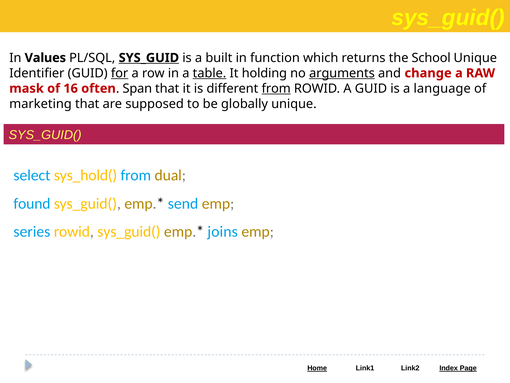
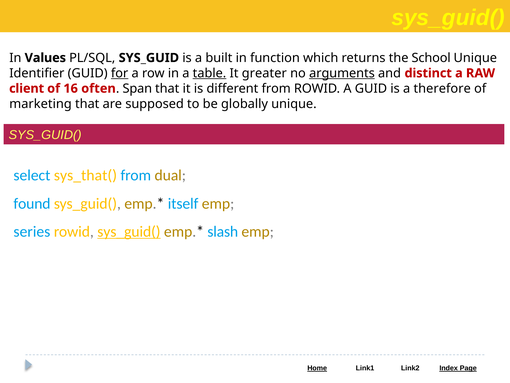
SYS_GUID underline: present -> none
holding: holding -> greater
change: change -> distinct
mask: mask -> client
from at (276, 88) underline: present -> none
language: language -> therefore
sys_hold(: sys_hold( -> sys_that(
send: send -> itself
sys_guid( at (129, 231) underline: none -> present
joins: joins -> slash
